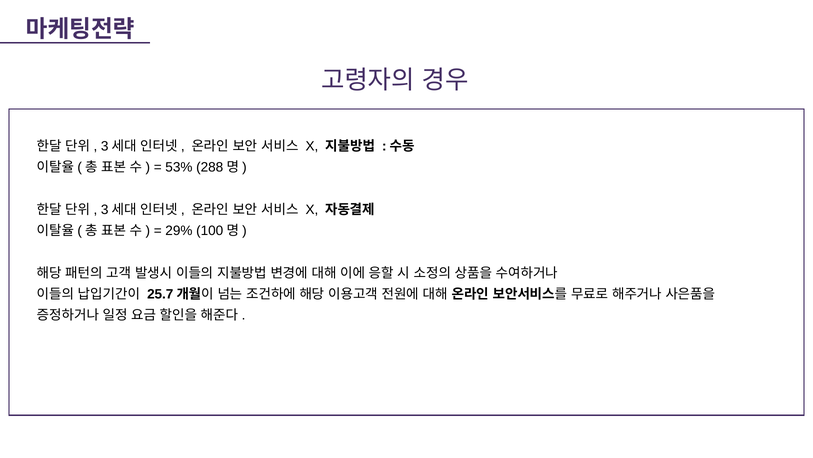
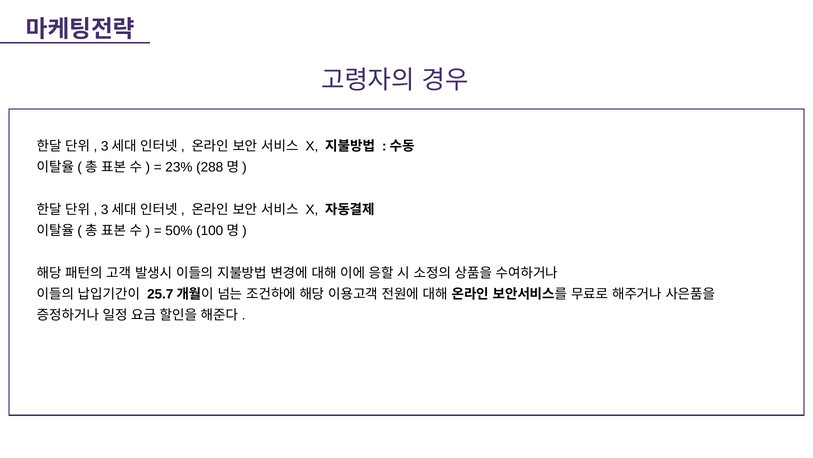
53%: 53% -> 23%
29%: 29% -> 50%
